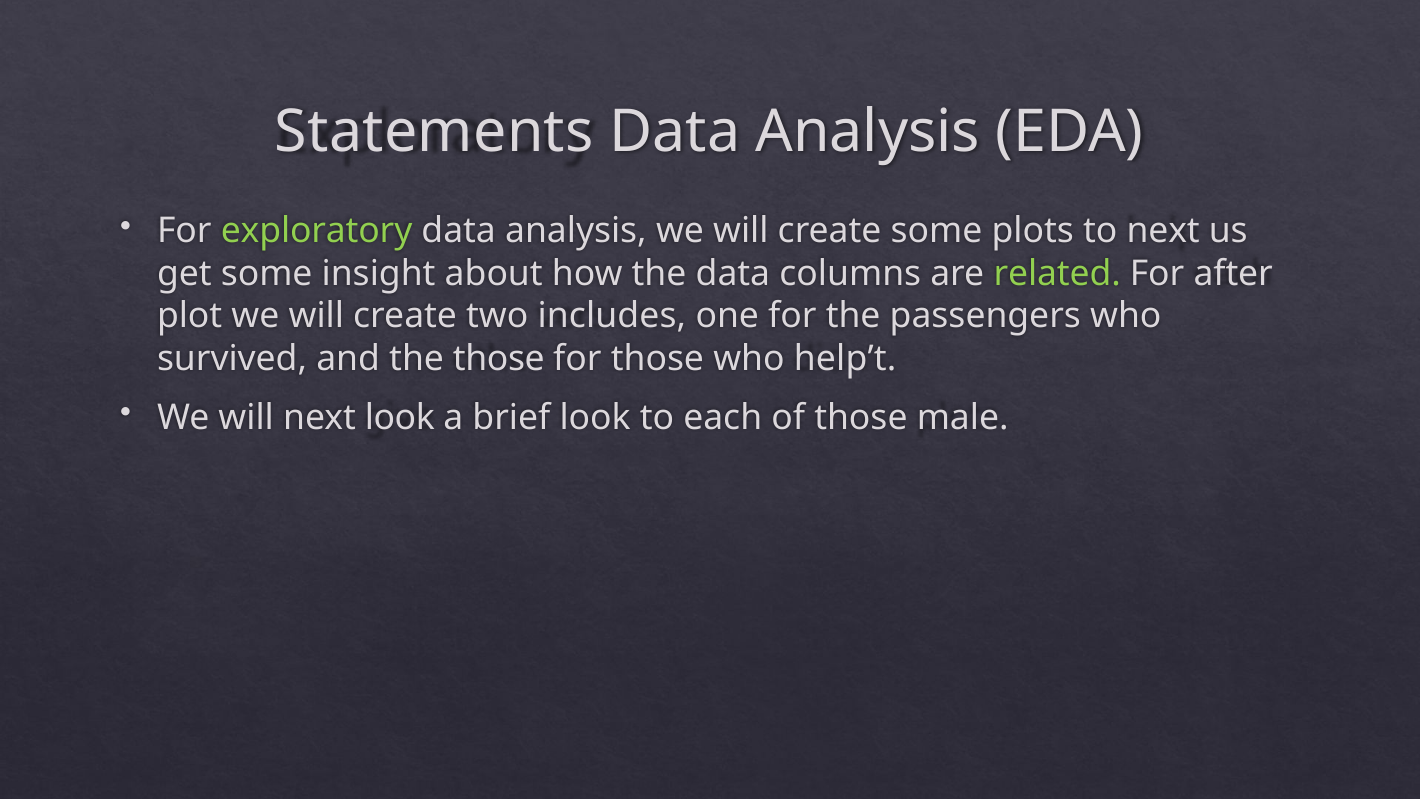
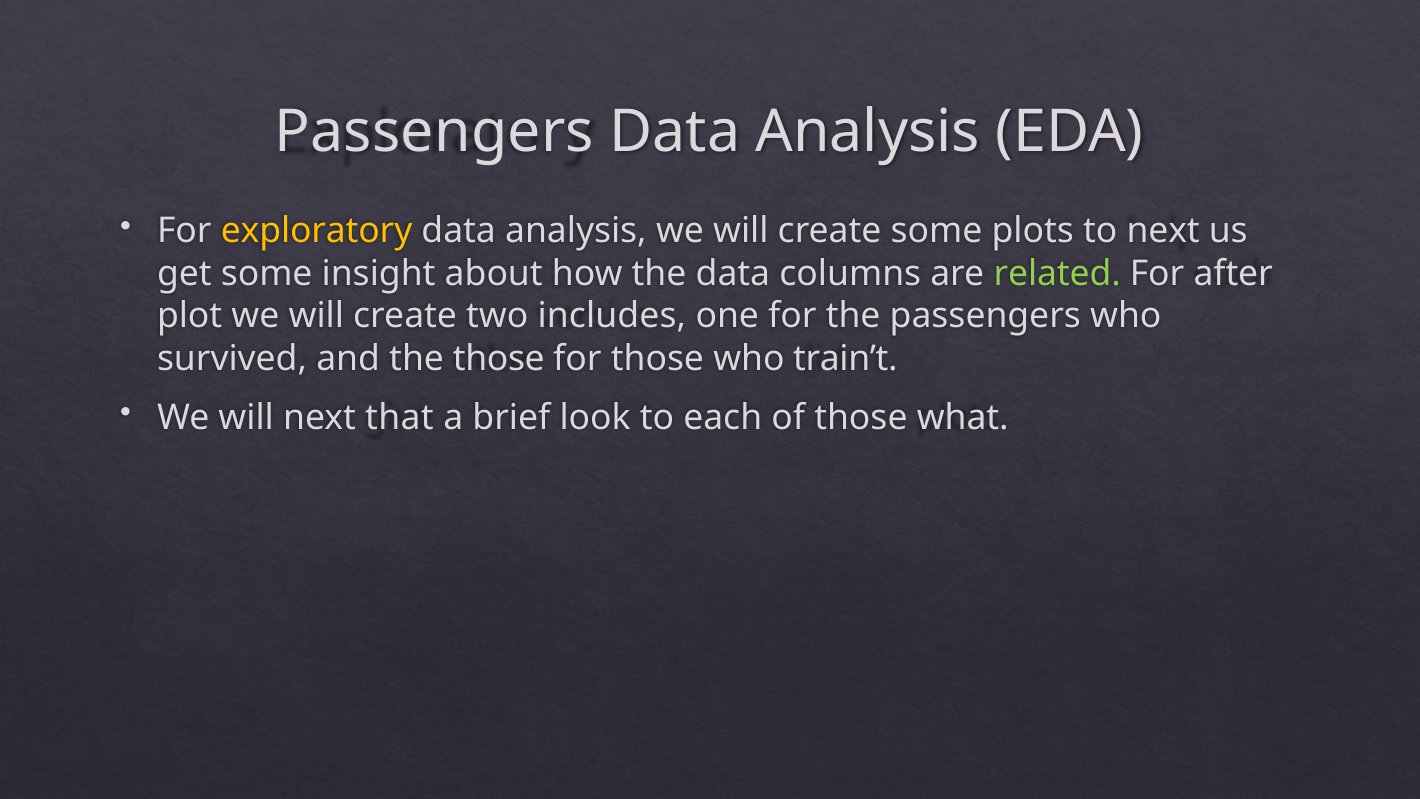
Statements at (434, 132): Statements -> Passengers
exploratory colour: light green -> yellow
help’t: help’t -> train’t
next look: look -> that
male: male -> what
